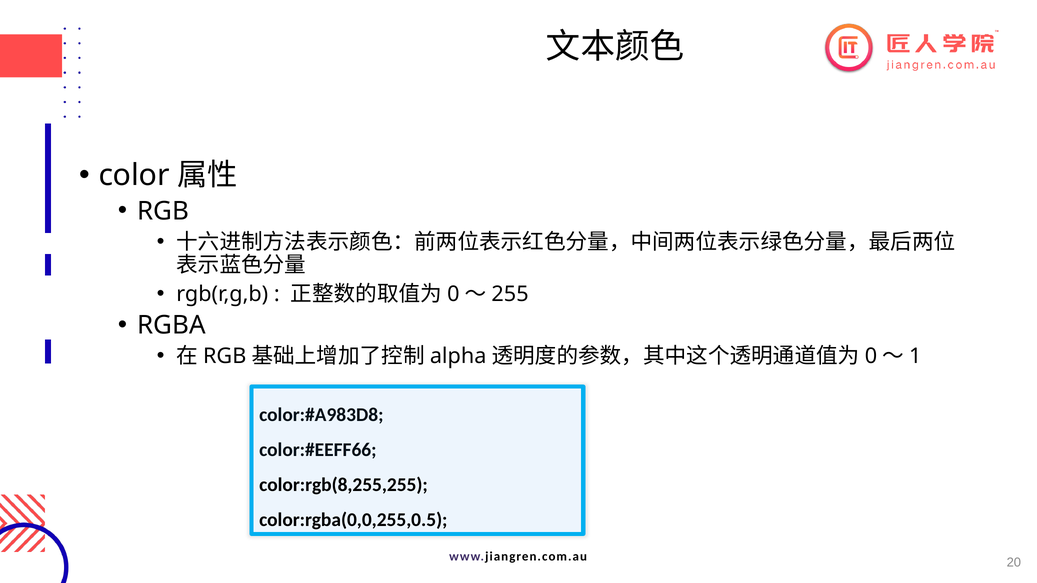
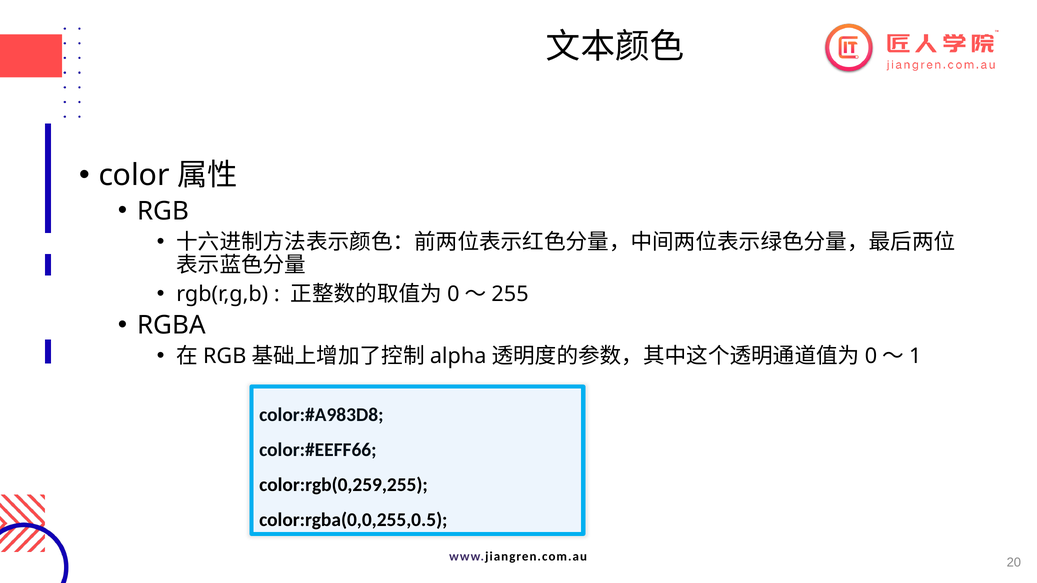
color:rgb(8,255,255: color:rgb(8,255,255 -> color:rgb(0,259,255
